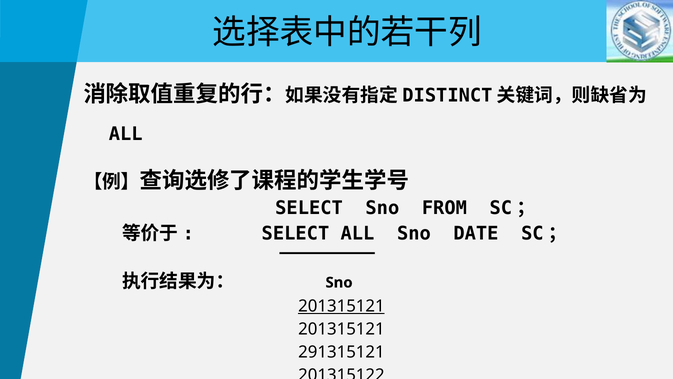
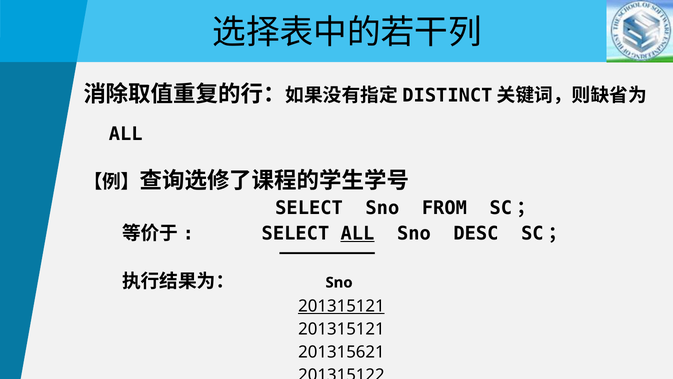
ALL at (357, 233) underline: none -> present
DATE: DATE -> DESC
291315121: 291315121 -> 201315621
